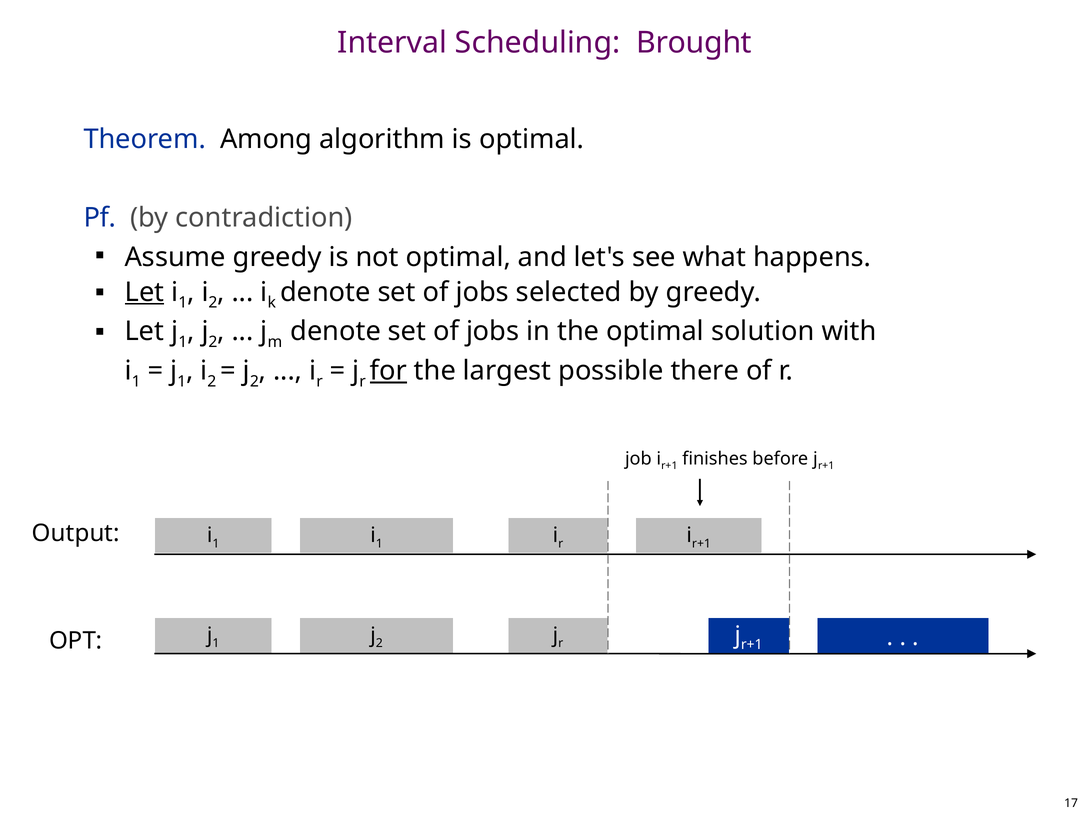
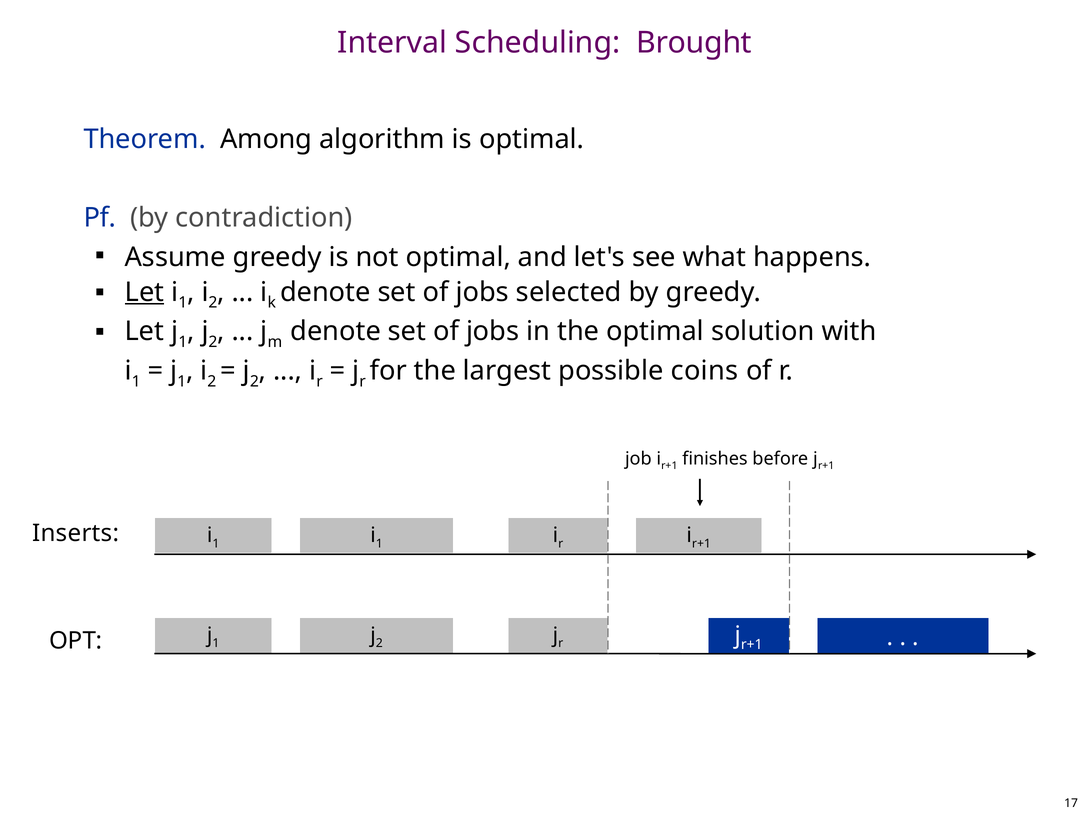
for underline: present -> none
there: there -> coins
Output: Output -> Inserts
